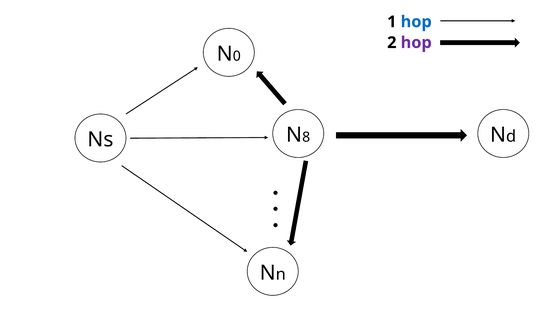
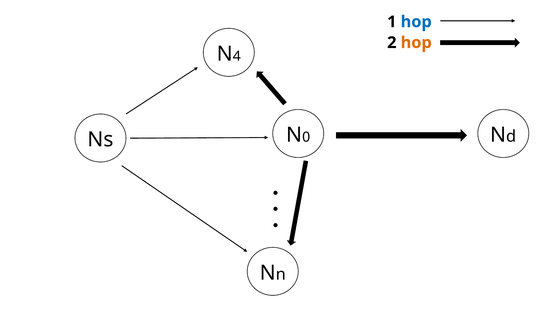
hop at (416, 43) colour: purple -> orange
0: 0 -> 4
8: 8 -> 0
